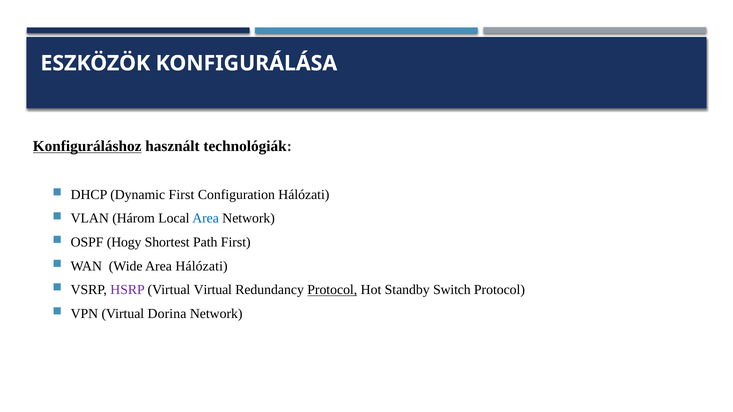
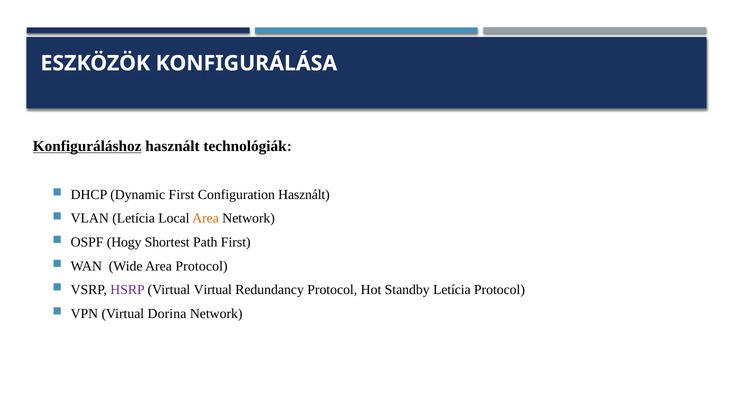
Configuration Hálózati: Hálózati -> Használt
VLAN Három: Három -> Letícia
Area at (206, 219) colour: blue -> orange
Area Hálózati: Hálózati -> Protocol
Protocol at (332, 290) underline: present -> none
Standby Switch: Switch -> Letícia
